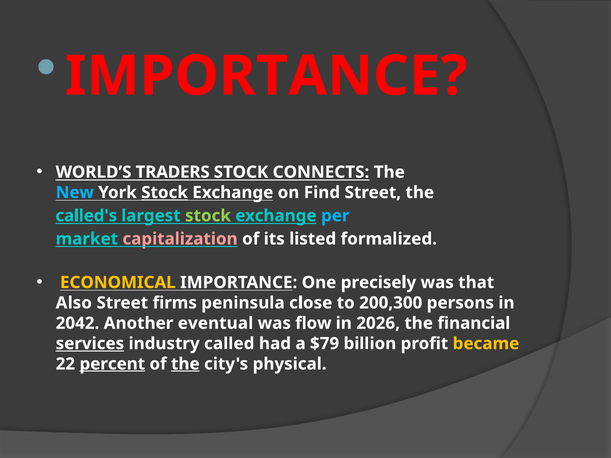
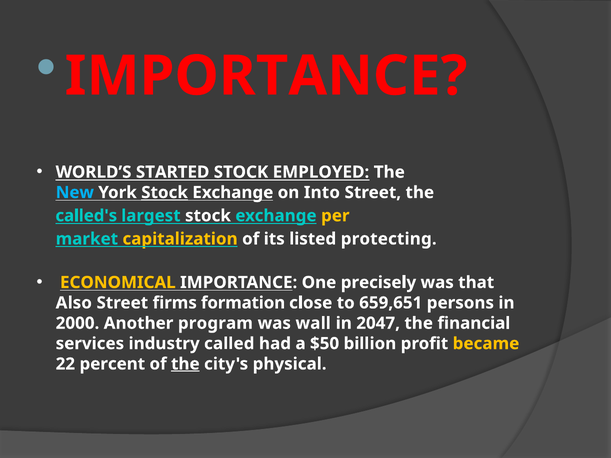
TRADERS: TRADERS -> STARTED
CONNECTS: CONNECTS -> EMPLOYED
Find: Find -> Into
stock at (208, 216) colour: light green -> white
per colour: light blue -> yellow
capitalization colour: pink -> yellow
formalized: formalized -> protecting
peninsula: peninsula -> formation
200,300: 200,300 -> 659,651
2042: 2042 -> 2000
eventual: eventual -> program
flow: flow -> wall
2026: 2026 -> 2047
services underline: present -> none
$79: $79 -> $50
percent underline: present -> none
